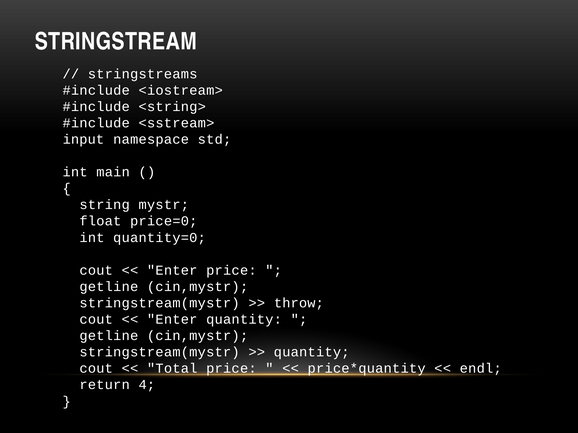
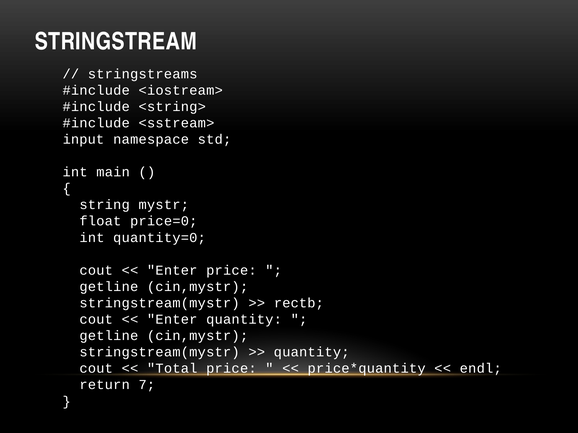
throw: throw -> rectb
4: 4 -> 7
